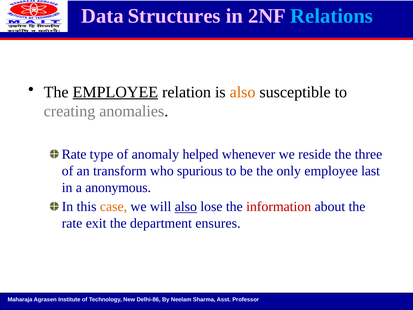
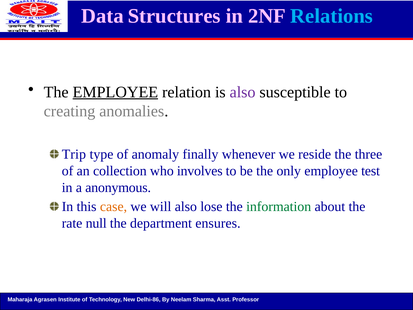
also at (243, 92) colour: orange -> purple
Rate at (74, 154): Rate -> Trip
helped: helped -> finally
transform: transform -> collection
spurious: spurious -> involves
last: last -> test
also at (186, 207) underline: present -> none
information colour: red -> green
exit: exit -> null
